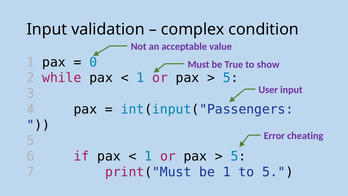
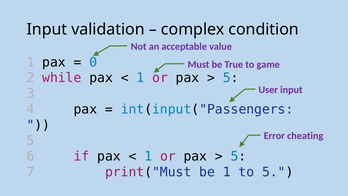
show: show -> game
